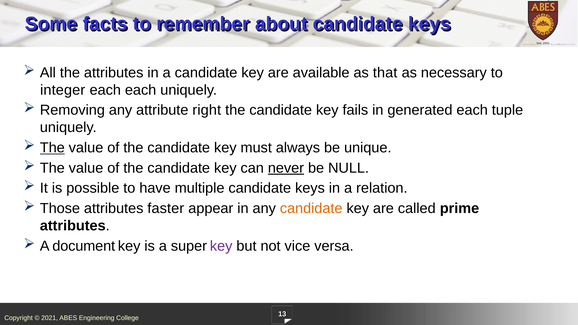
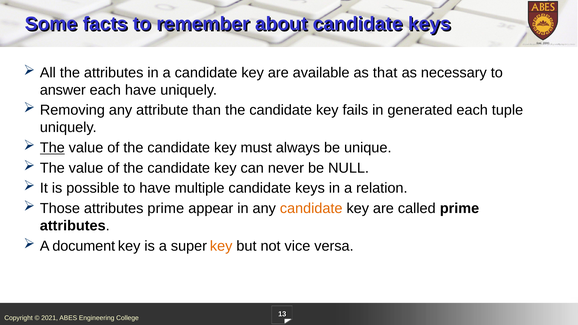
integer: integer -> answer
each each: each -> have
right: right -> than
never underline: present -> none
attributes faster: faster -> prime
key at (221, 246) colour: purple -> orange
